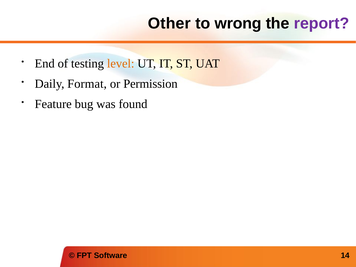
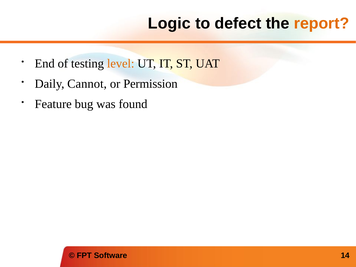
Other: Other -> Logic
wrong: wrong -> defect
report colour: purple -> orange
Format: Format -> Cannot
